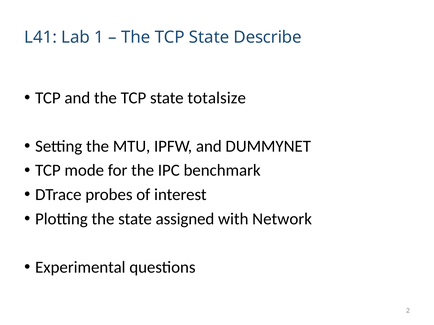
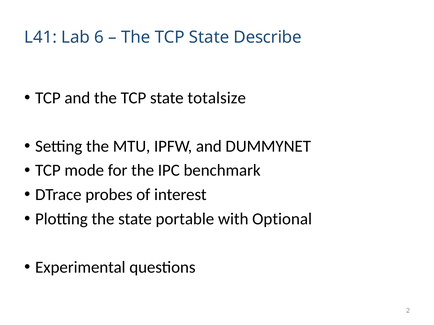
1: 1 -> 6
assigned: assigned -> portable
Network: Network -> Optional
